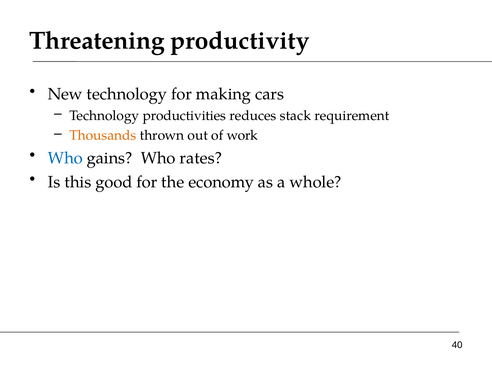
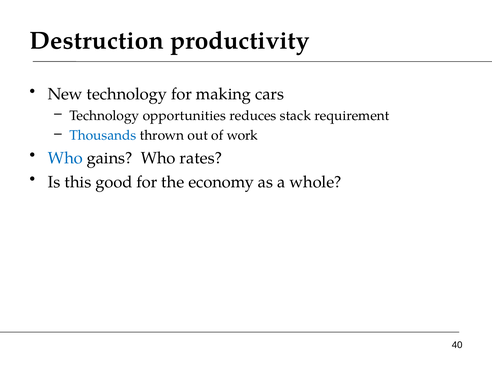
Threatening: Threatening -> Destruction
productivities: productivities -> opportunities
Thousands colour: orange -> blue
